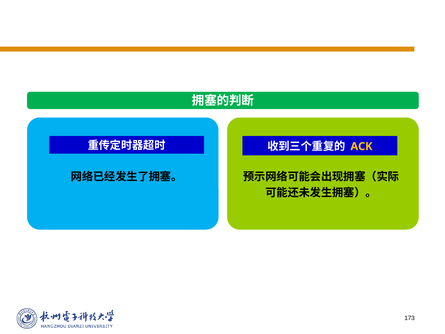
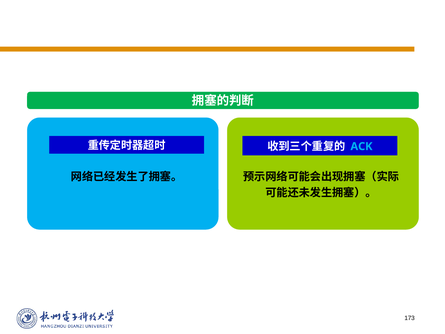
ACK colour: yellow -> light blue
